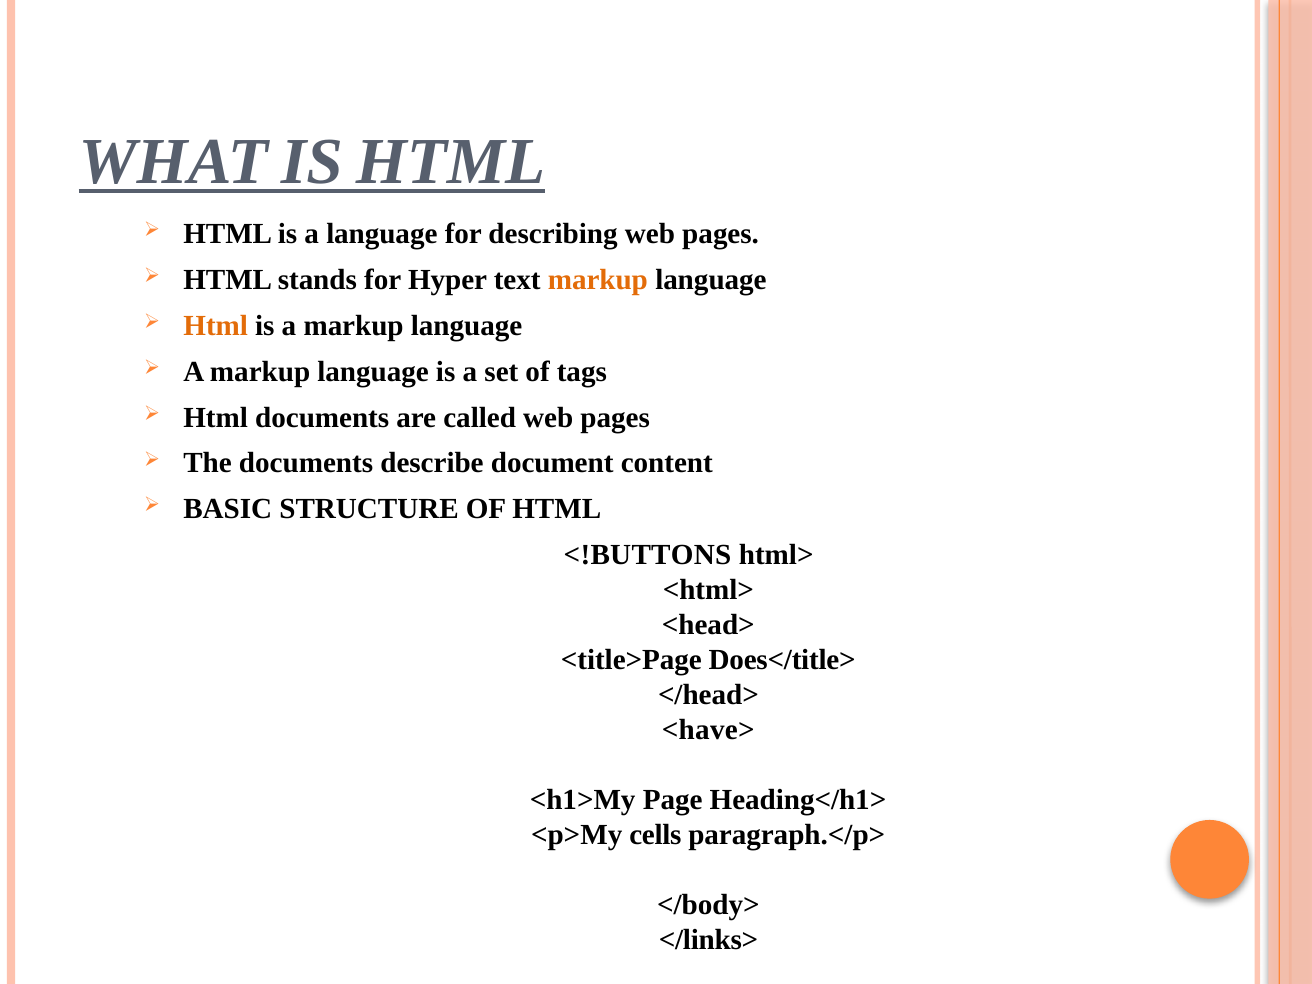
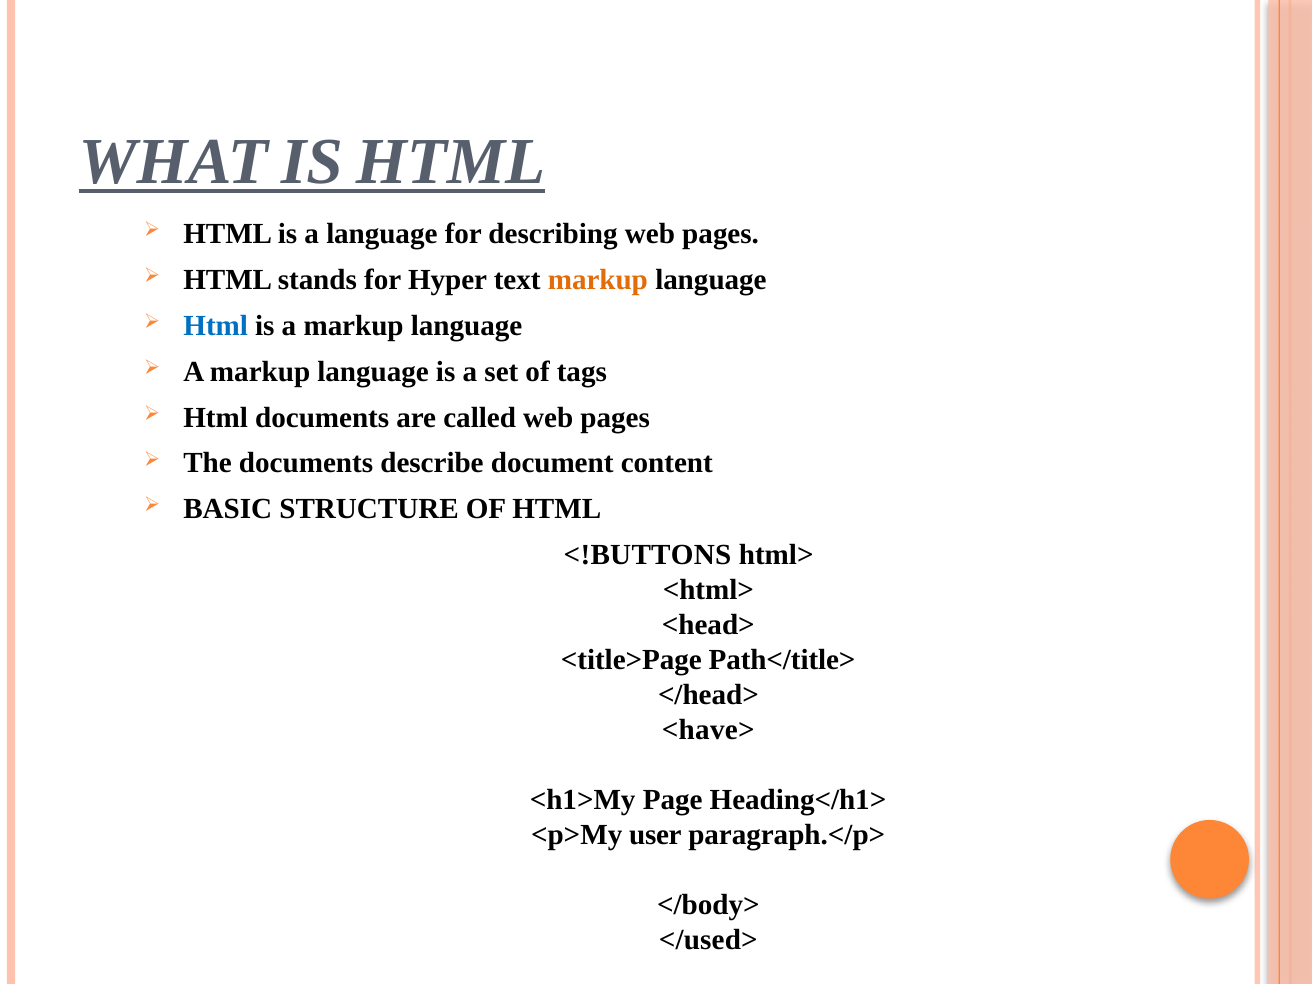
Html at (216, 326) colour: orange -> blue
Does</title>: Does</title> -> Path</title>
cells: cells -> user
</links>: </links> -> </used>
